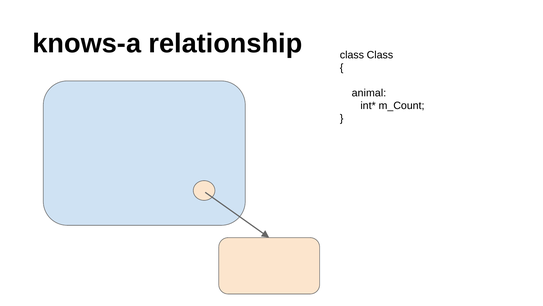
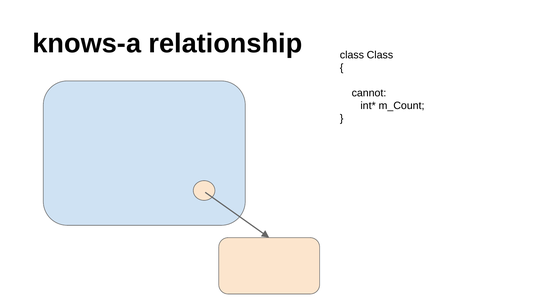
animal: animal -> cannot
